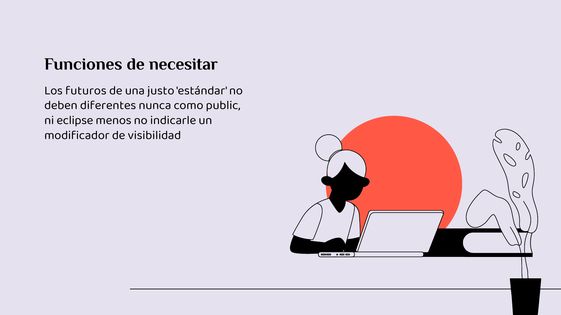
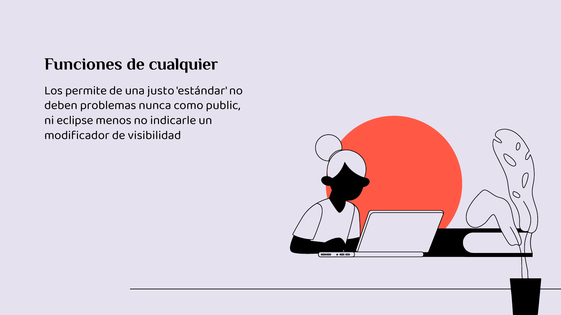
necesitar: necesitar -> cualquier
futuros: futuros -> permite
diferentes: diferentes -> problemas
